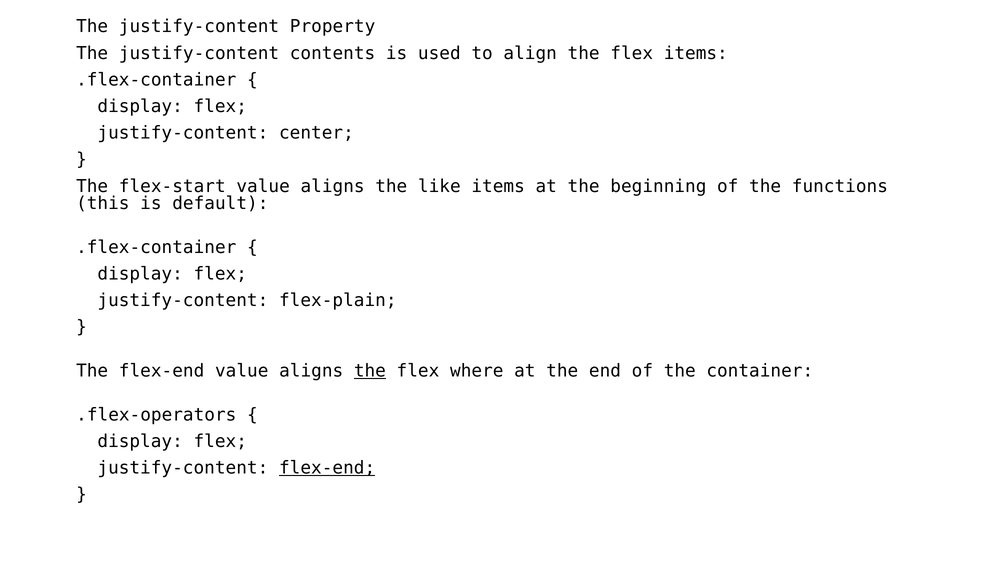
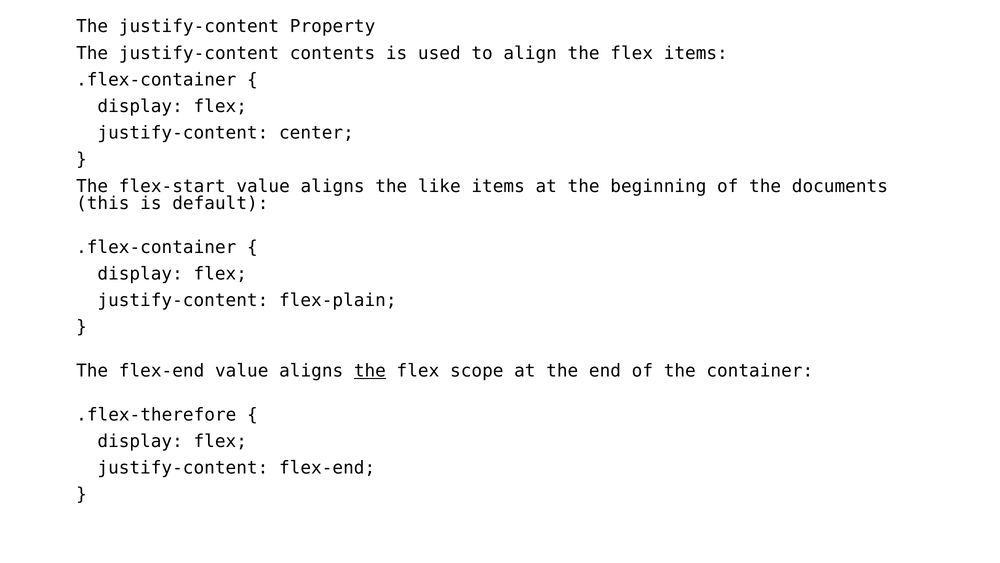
functions: functions -> documents
where: where -> scope
.flex-operators: .flex-operators -> .flex-therefore
flex-end at (327, 467) underline: present -> none
